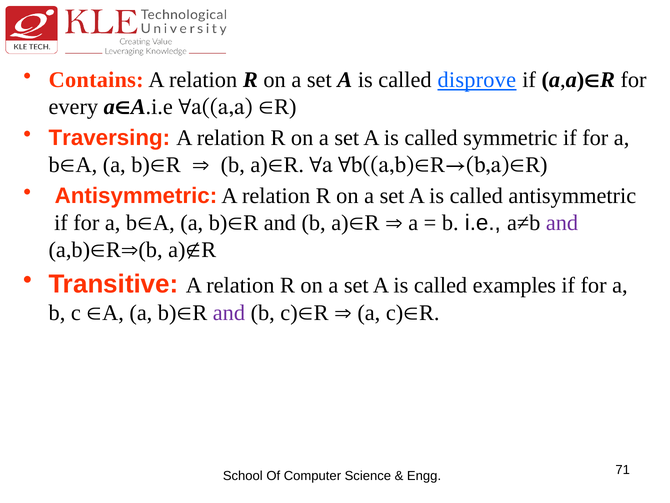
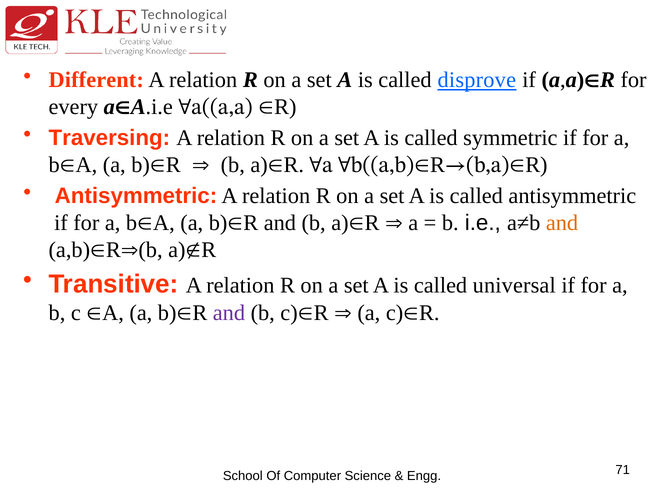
Contains: Contains -> Different
and at (562, 223) colour: purple -> orange
examples: examples -> universal
